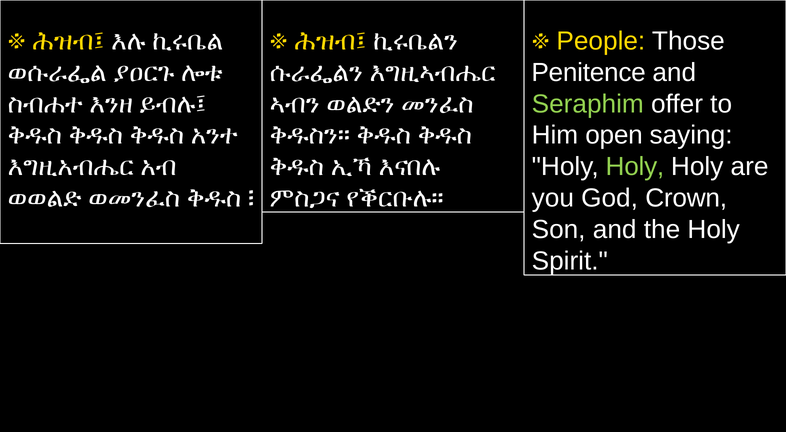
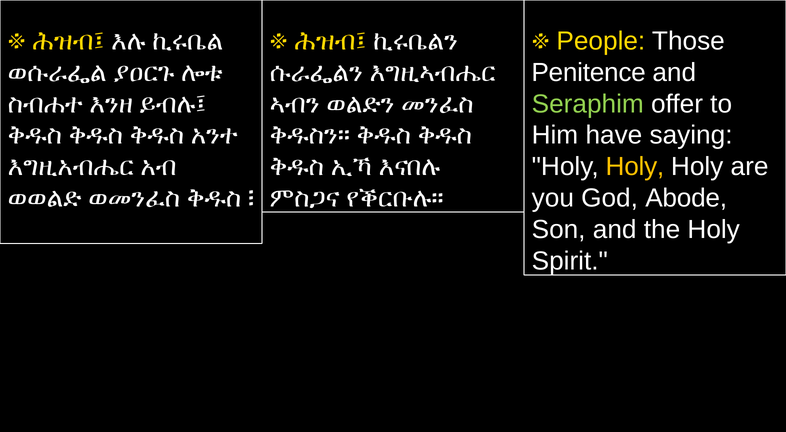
open: open -> have
Holy at (635, 167) colour: light green -> yellow
Crown: Crown -> Abode
